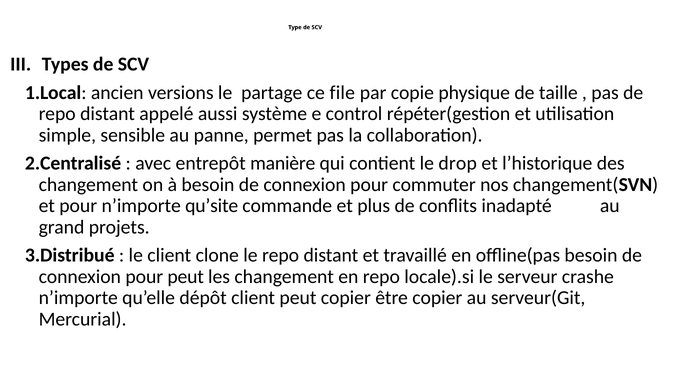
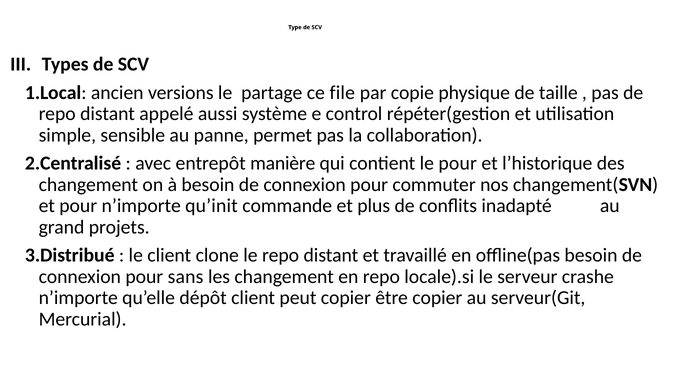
le drop: drop -> pour
qu’site: qu’site -> qu’init
pour peut: peut -> sans
